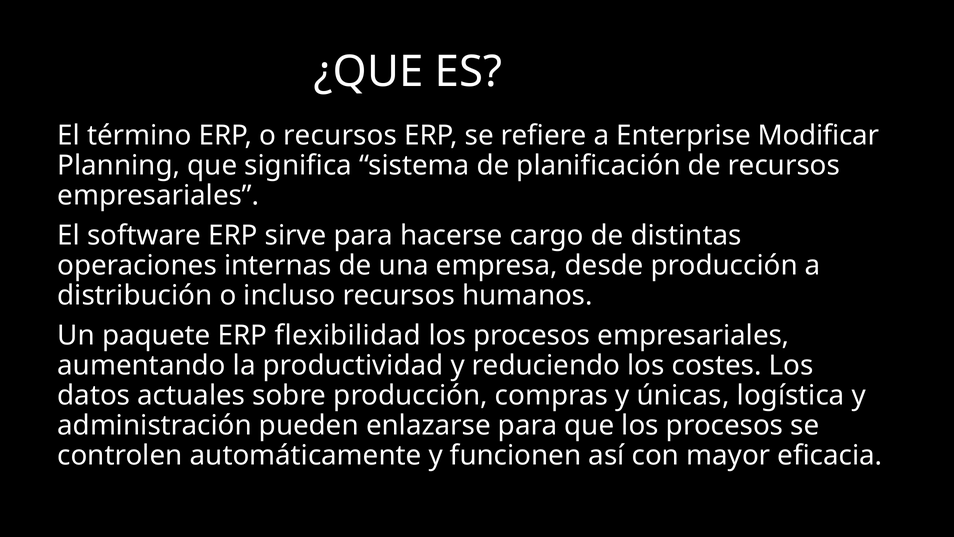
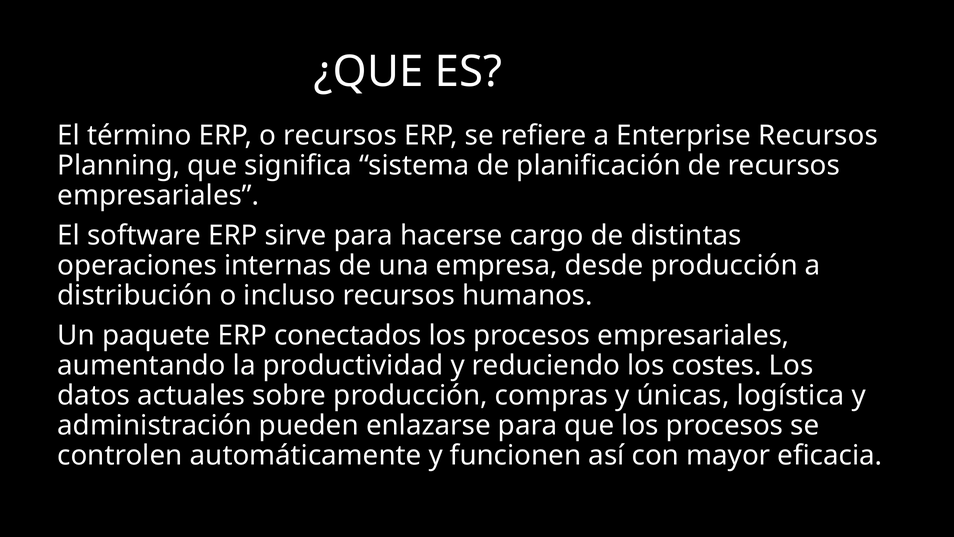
Enterprise Modificar: Modificar -> Recursos
flexibilidad: flexibilidad -> conectados
